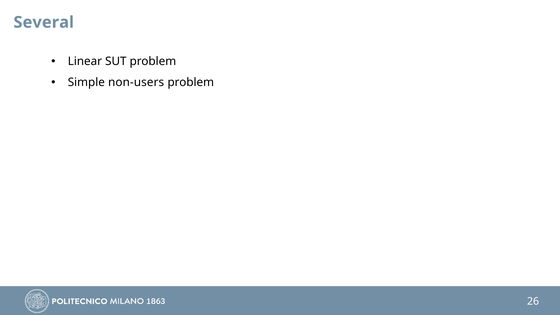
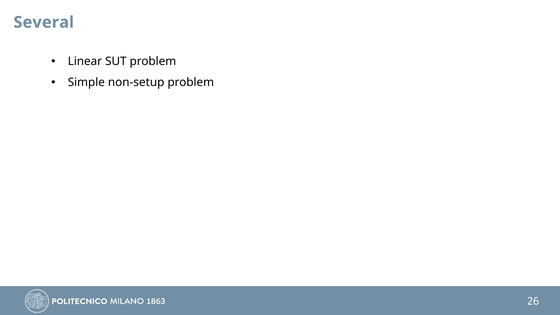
non-users: non-users -> non-setup
